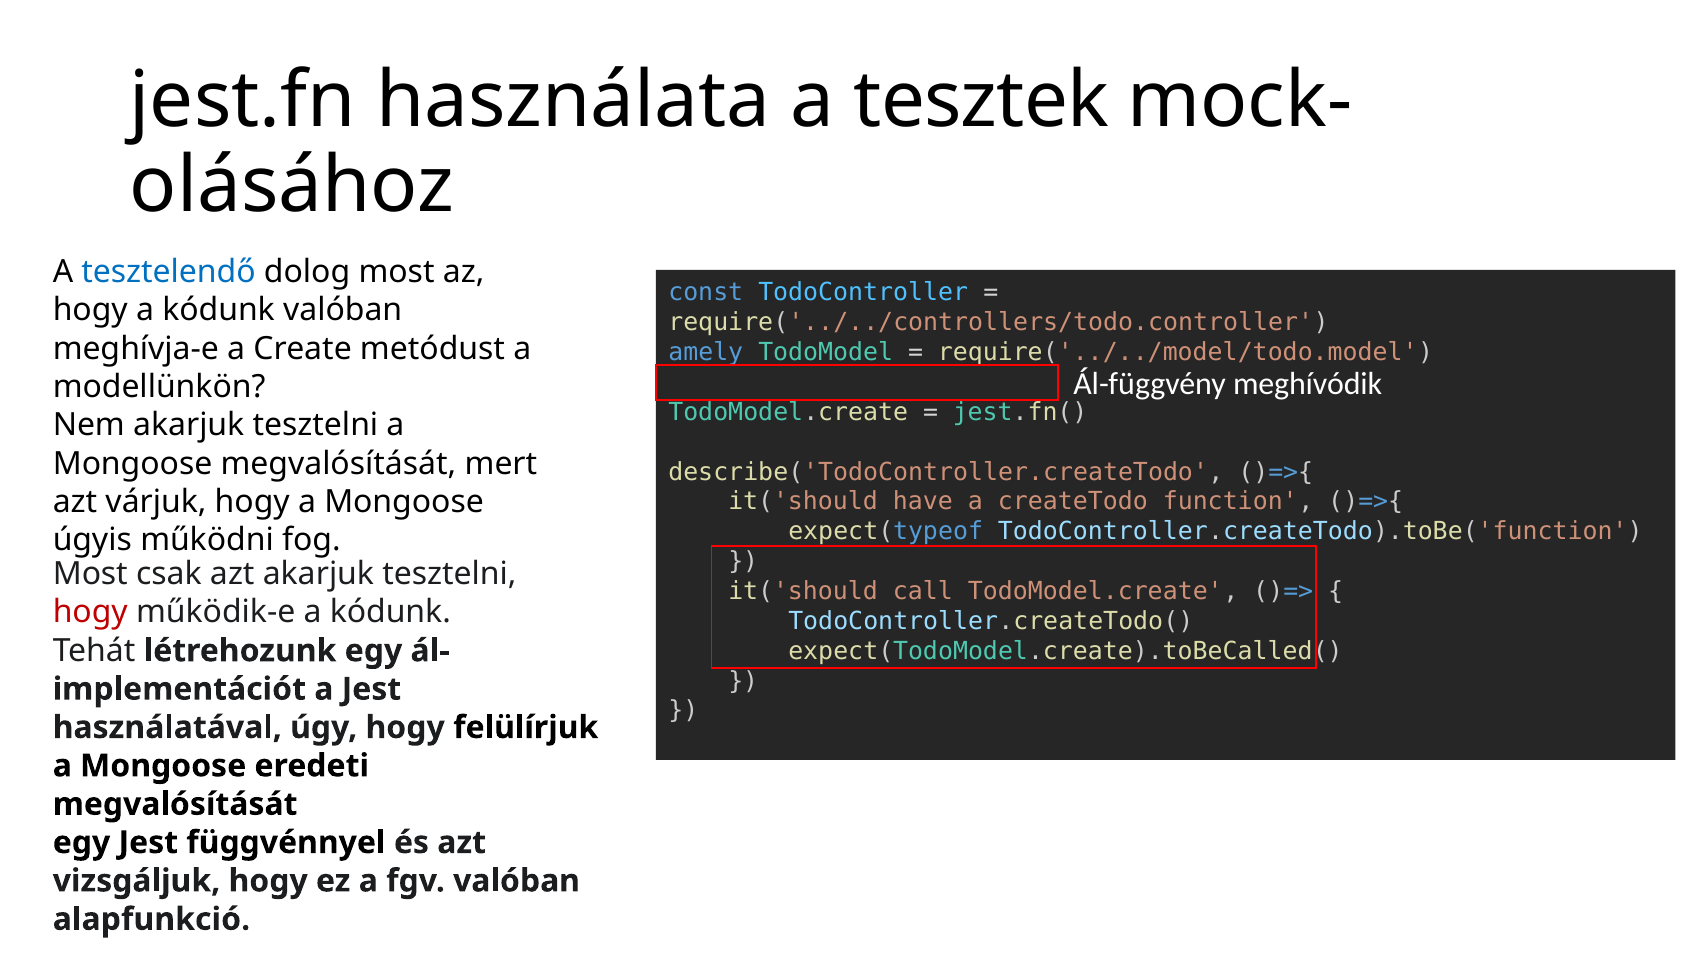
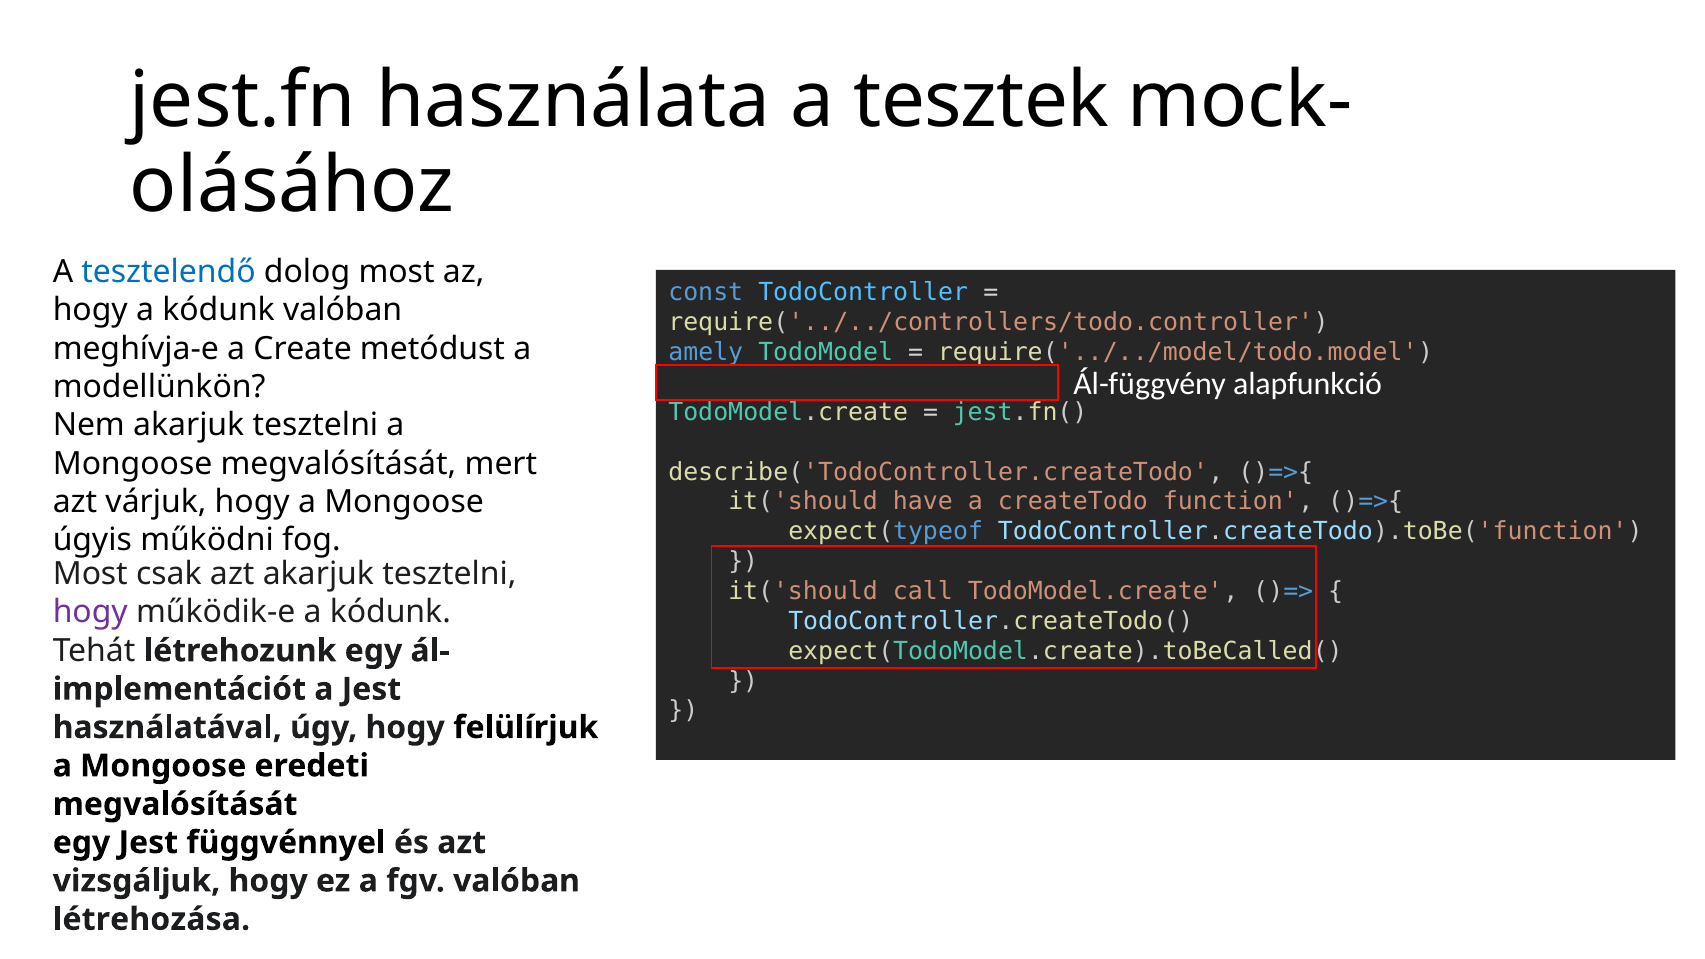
meghívódik: meghívódik -> alapfunkció
hogy at (90, 612) colour: red -> purple
alapfunkció: alapfunkció -> létrehozása
